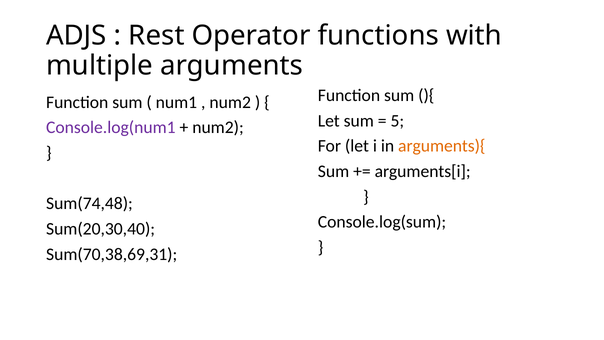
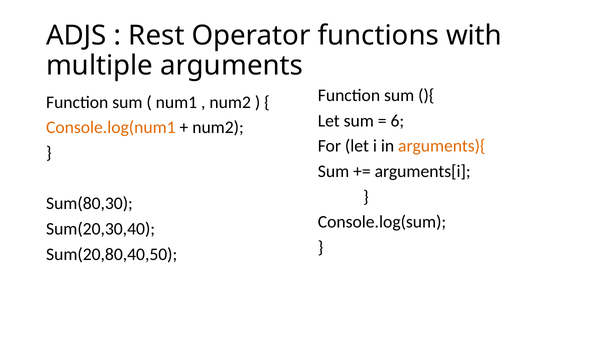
5: 5 -> 6
Console.log(num1 colour: purple -> orange
Sum(74,48: Sum(74,48 -> Sum(80,30
Sum(70,38,69,31: Sum(70,38,69,31 -> Sum(20,80,40,50
